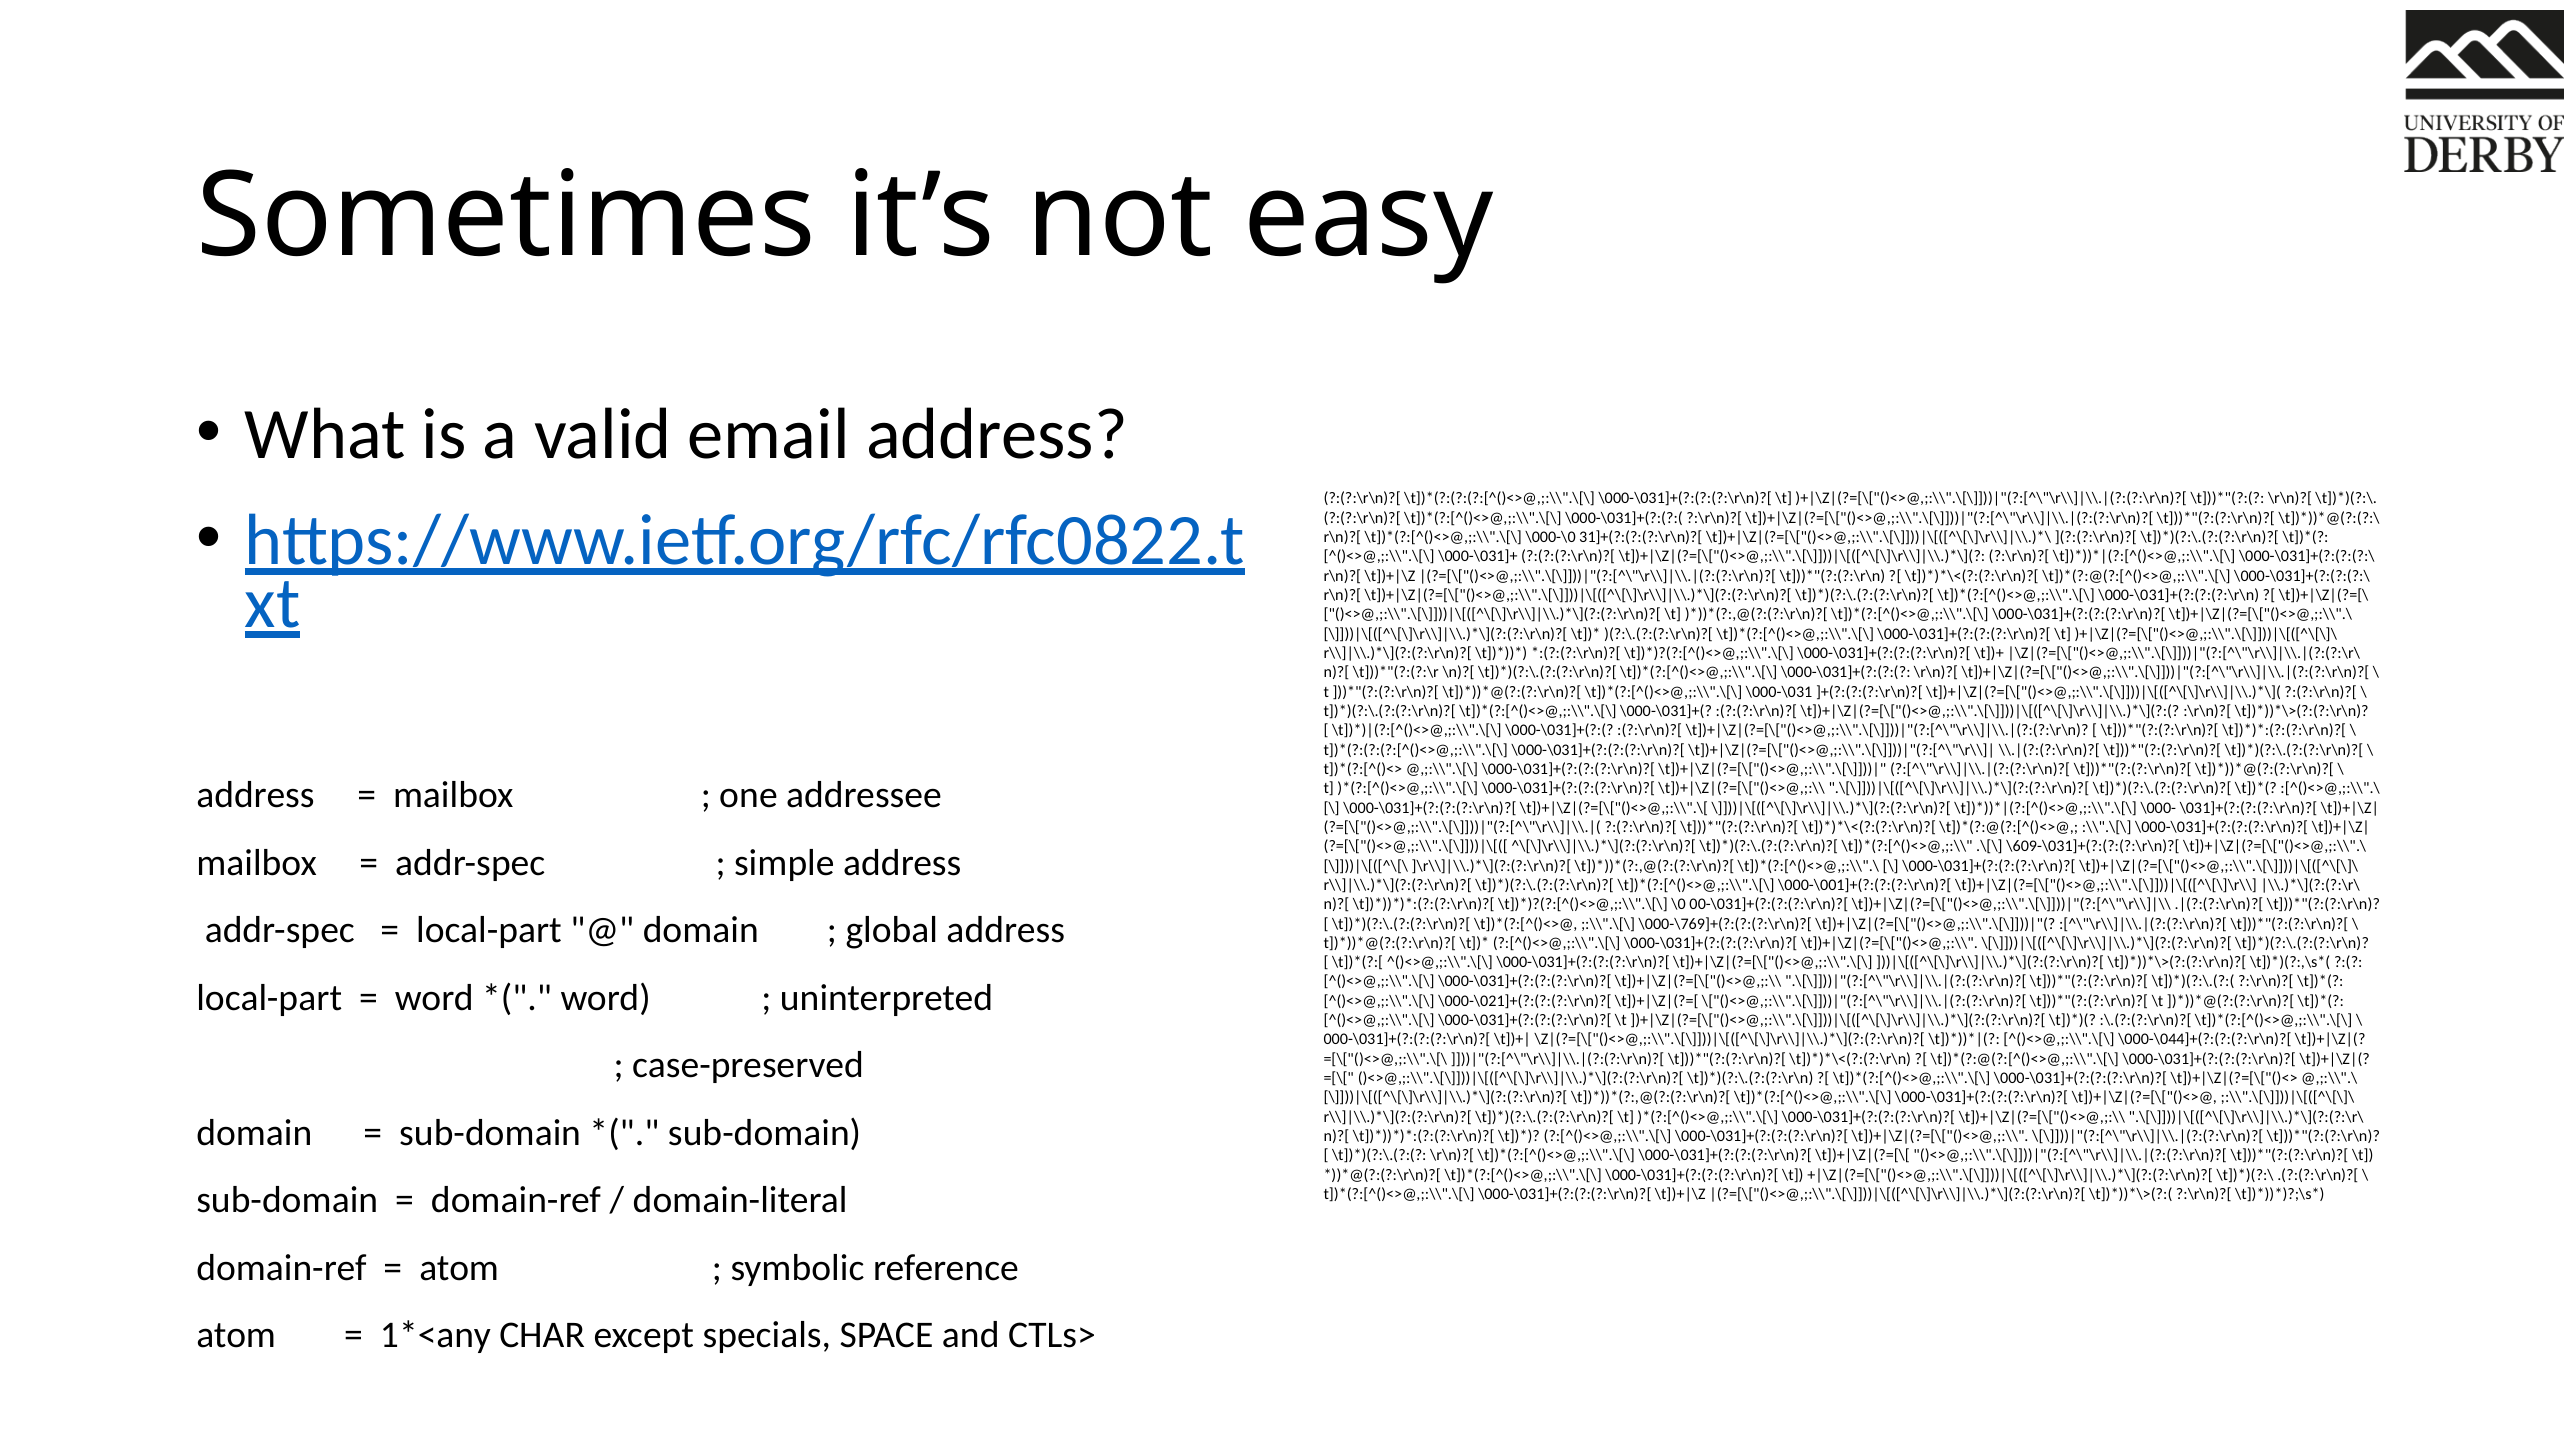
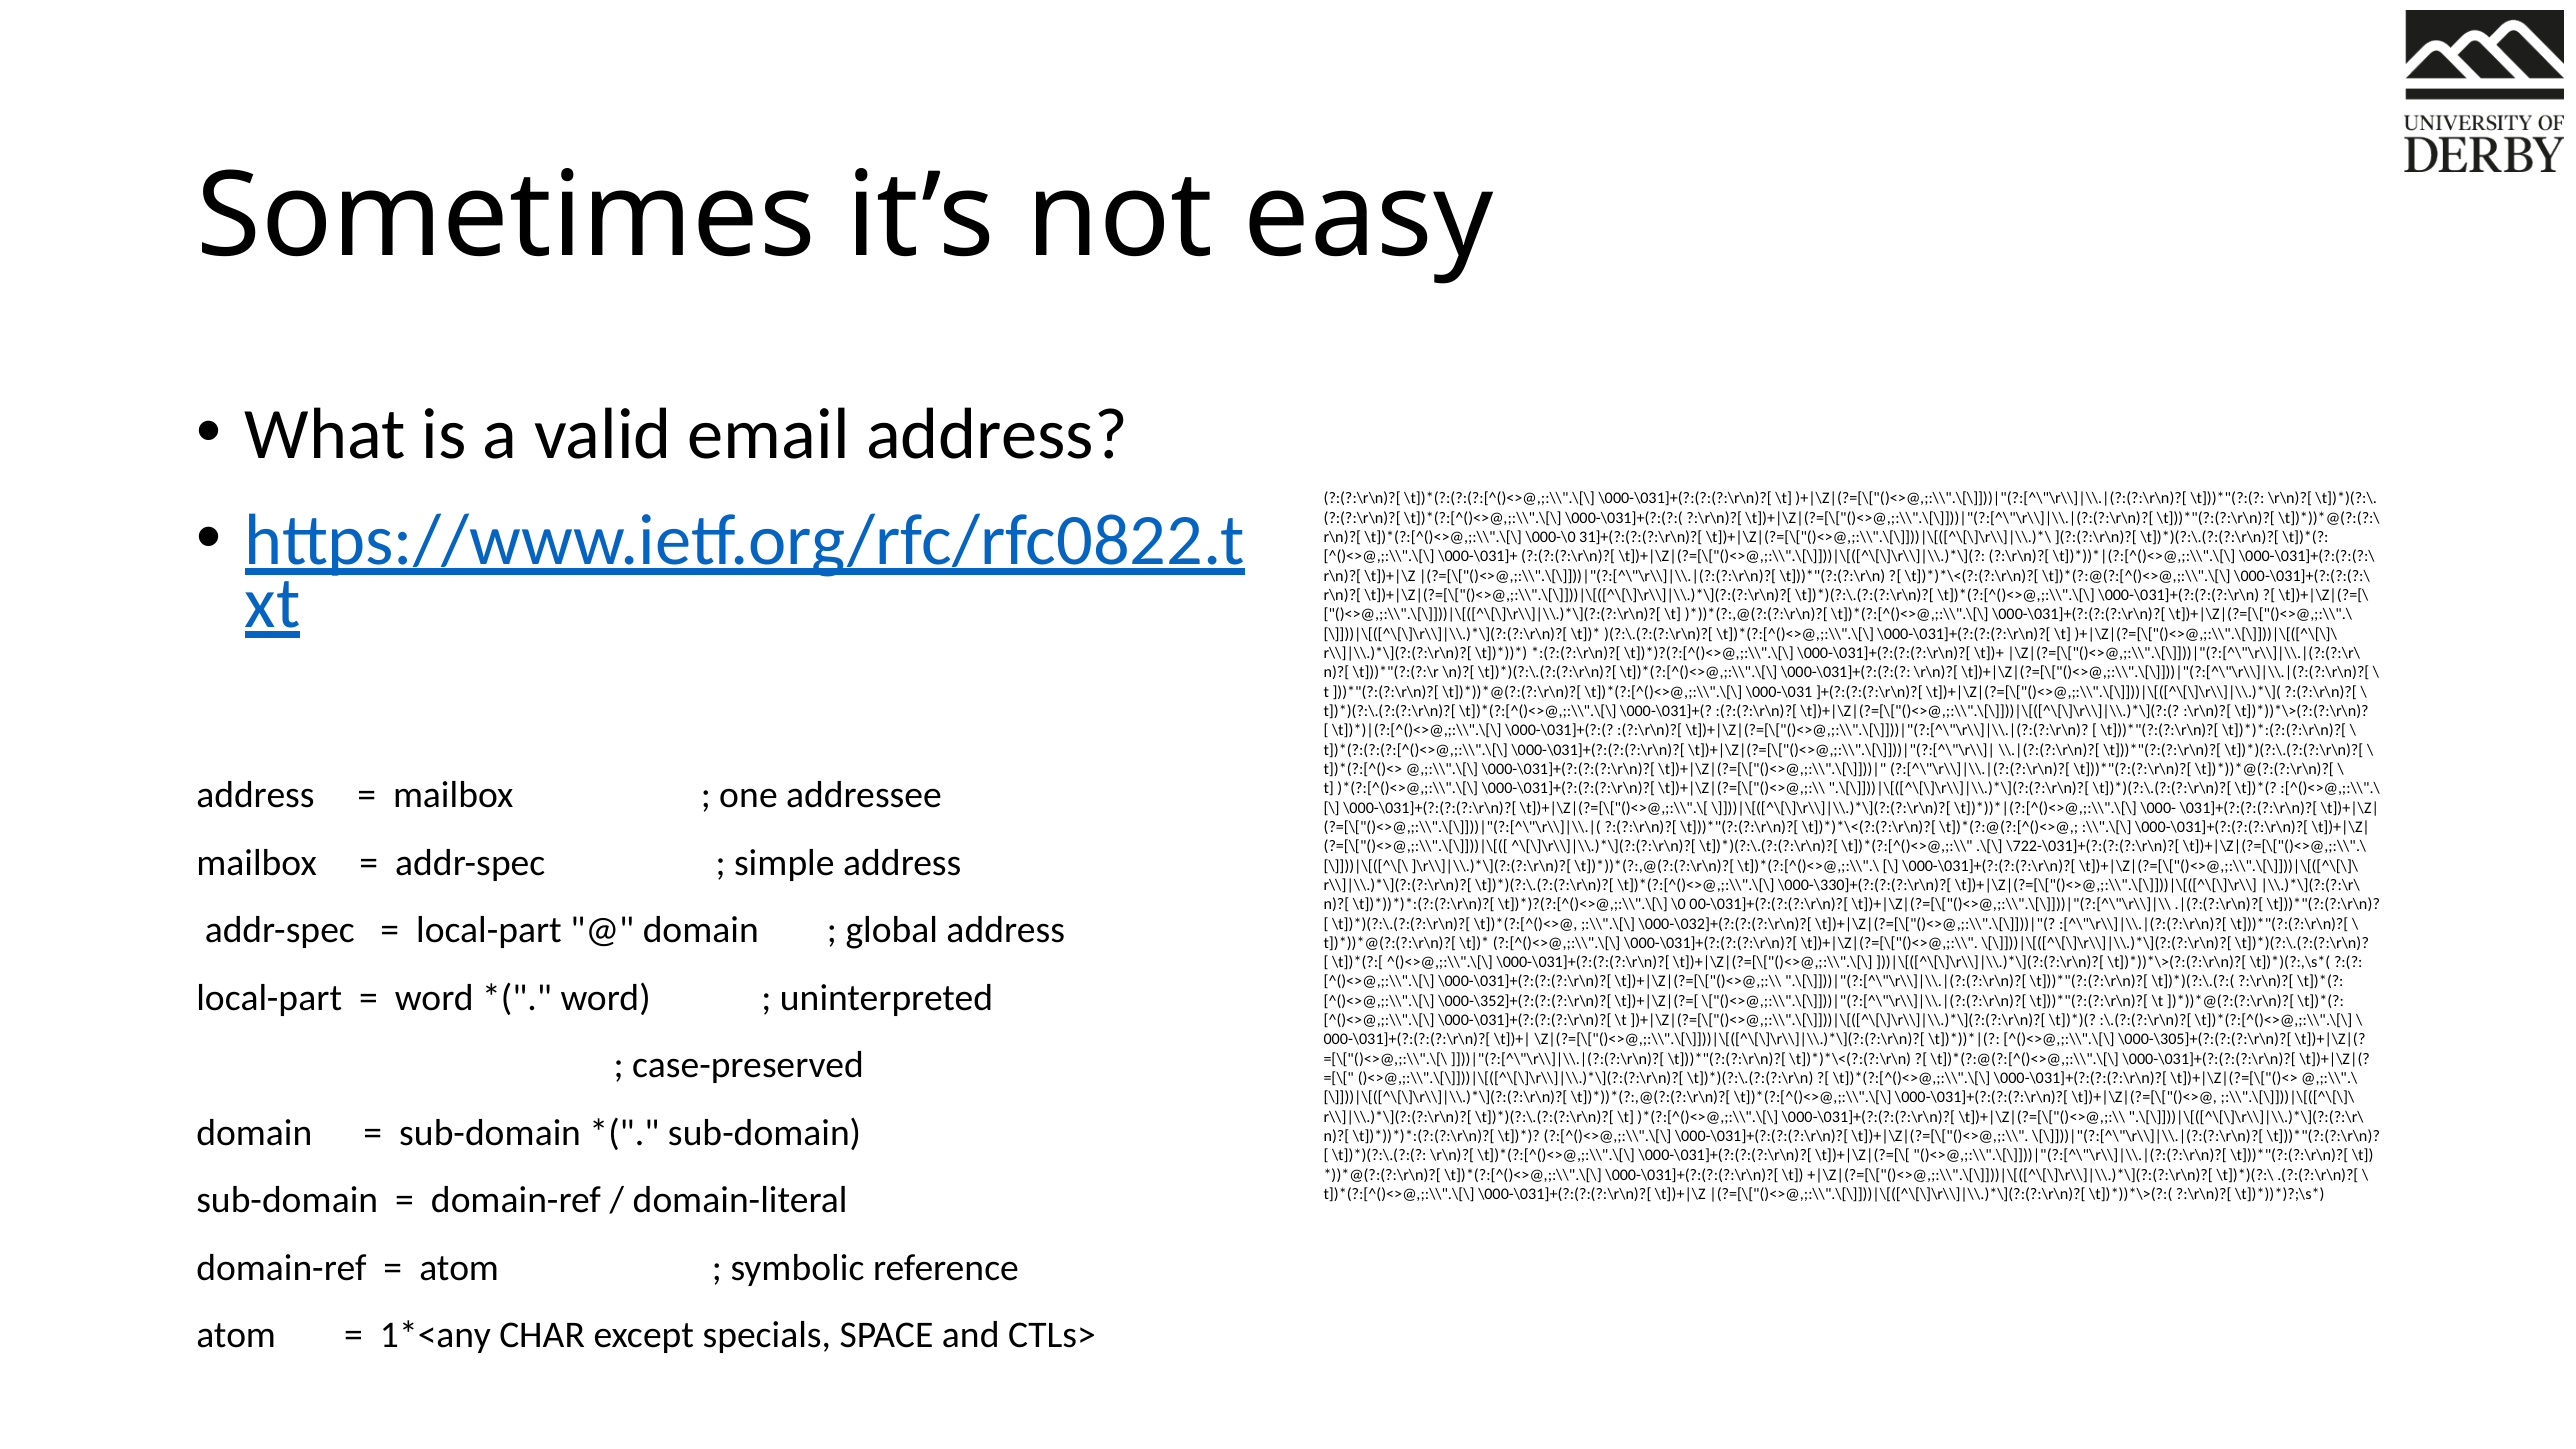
\609-\031]+(?:(?:(?:\r\n)?[: \609-\031]+(?:(?:(?:\r\n)?[ -> \722-\031]+(?:(?:(?:\r\n)?[
\000-\001]+(?:(?:(?:\r\n)?[: \000-\001]+(?:(?:(?:\r\n)?[ -> \000-\330]+(?:(?:(?:\r\n)?[
\000-\769]+(?:(?:(?:\r\n)?[: \000-\769]+(?:(?:(?:\r\n)?[ -> \000-\032]+(?:(?:(?:\r\n)?[
\000-\021]+(?:(?:(?:\r\n)?[: \000-\021]+(?:(?:(?:\r\n)?[ -> \000-\352]+(?:(?:(?:\r\n)?[
\000-\044]+(?:(?:(?:\r\n)?[: \000-\044]+(?:(?:(?:\r\n)?[ -> \000-\305]+(?:(?:(?:\r\n)?[
